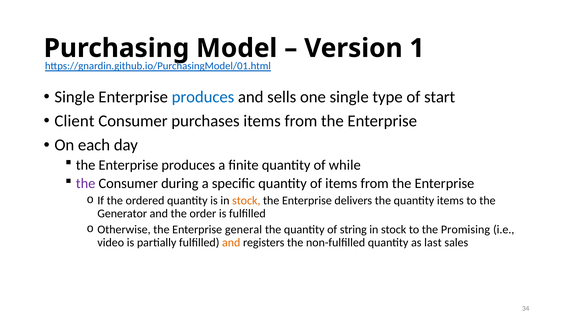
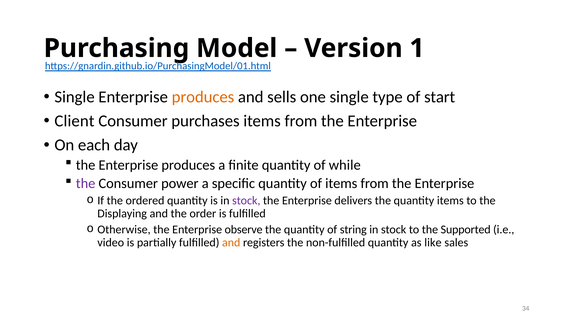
produces at (203, 97) colour: blue -> orange
during: during -> power
stock at (246, 200) colour: orange -> purple
Generator: Generator -> Displaying
general: general -> observe
Promising: Promising -> Supported
last: last -> like
